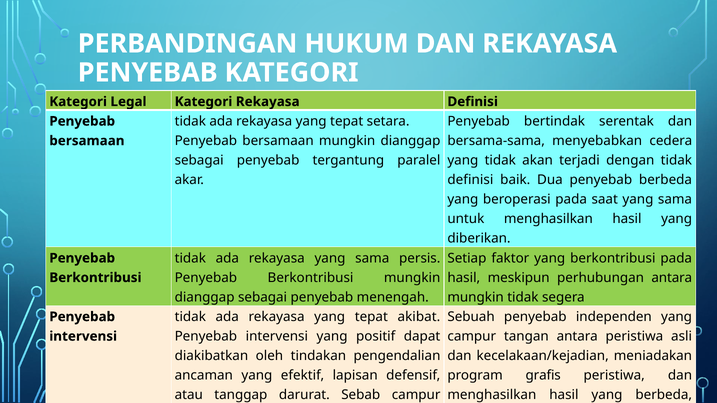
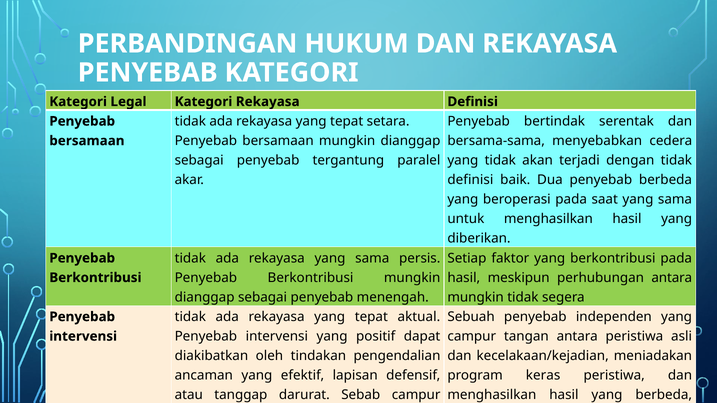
akibat: akibat -> aktual
grafis: grafis -> keras
